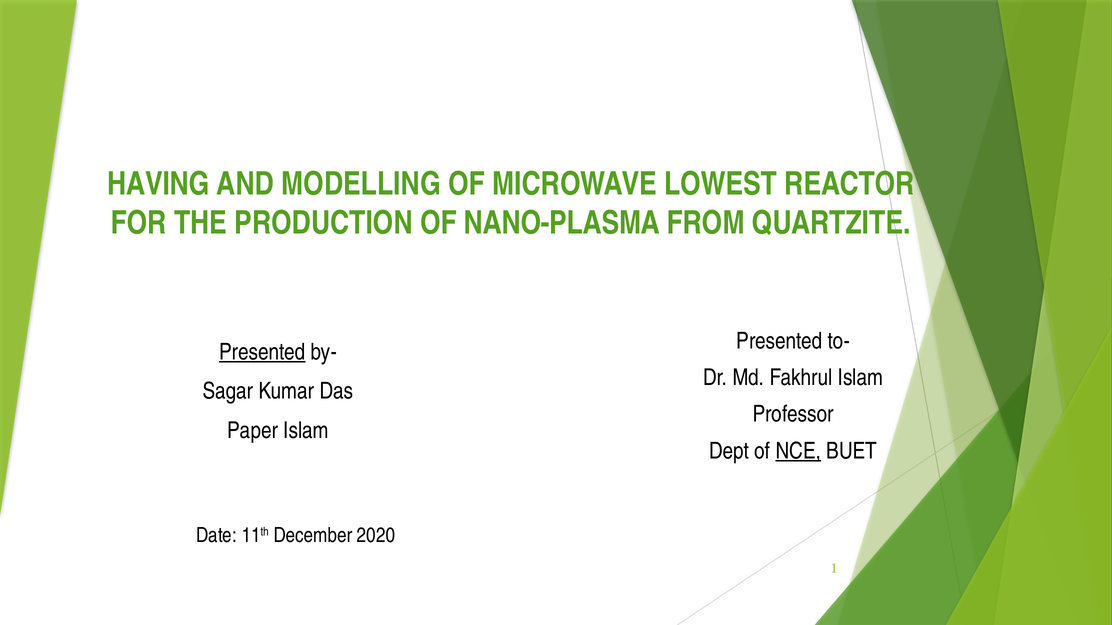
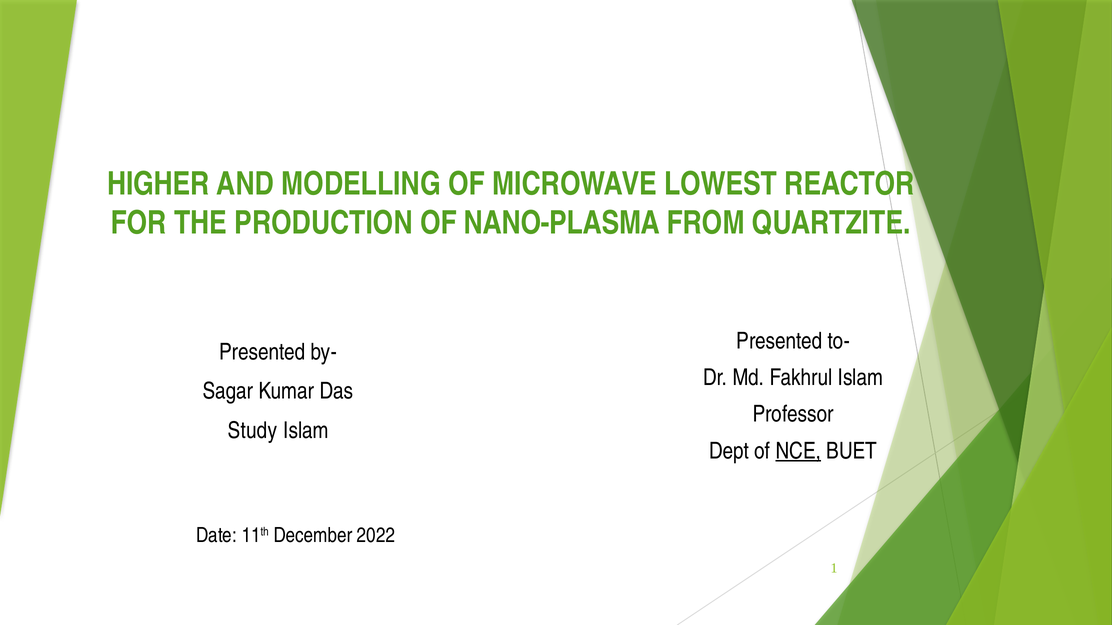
HAVING: HAVING -> HIGHER
Presented at (262, 352) underline: present -> none
Paper: Paper -> Study
2020: 2020 -> 2022
